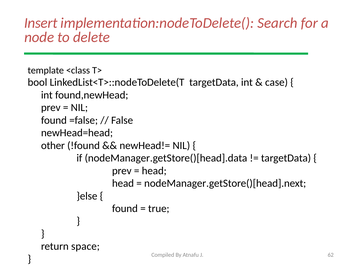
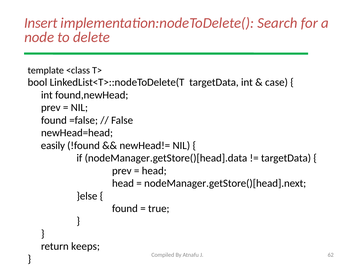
other: other -> easily
space: space -> keeps
